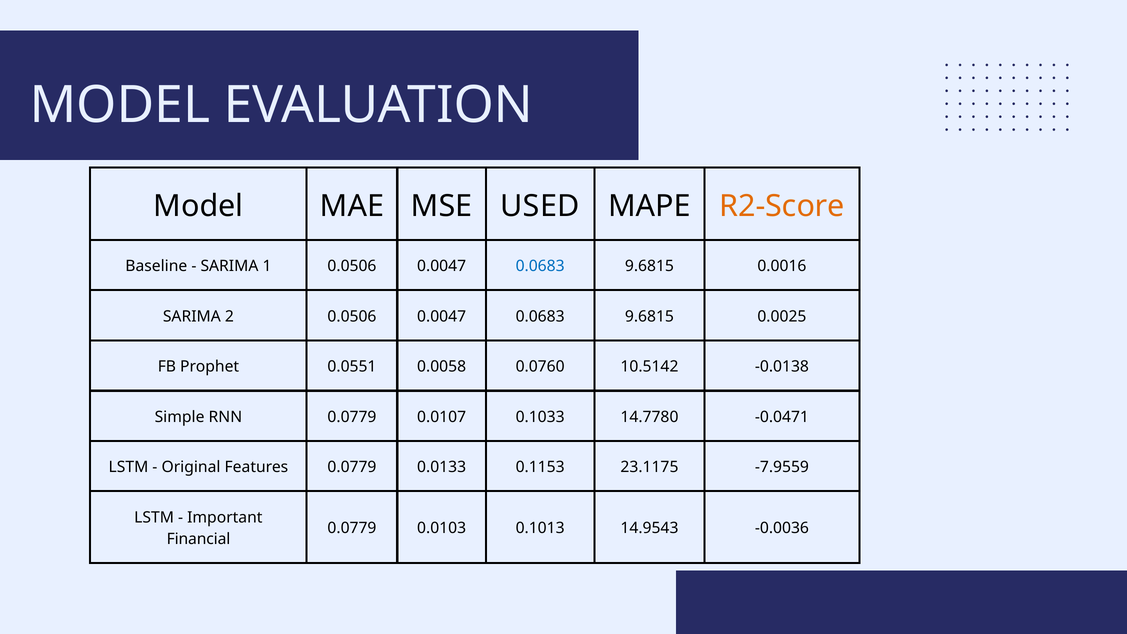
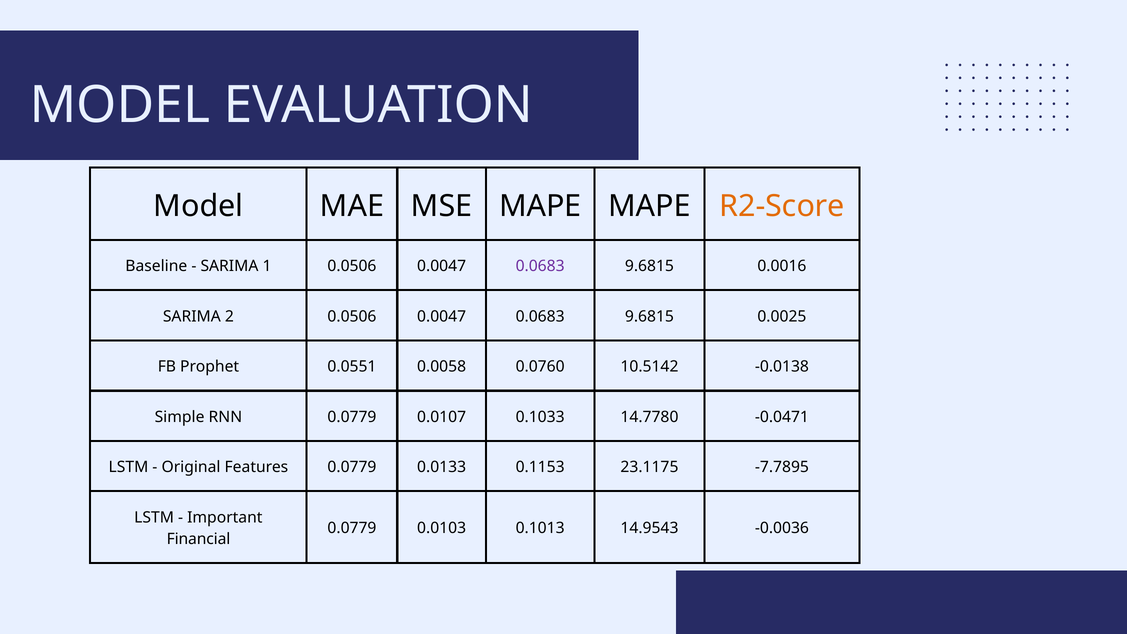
MSE USED: USED -> MAPE
0.0683 at (540, 266) colour: blue -> purple
-7.9559: -7.9559 -> -7.7895
